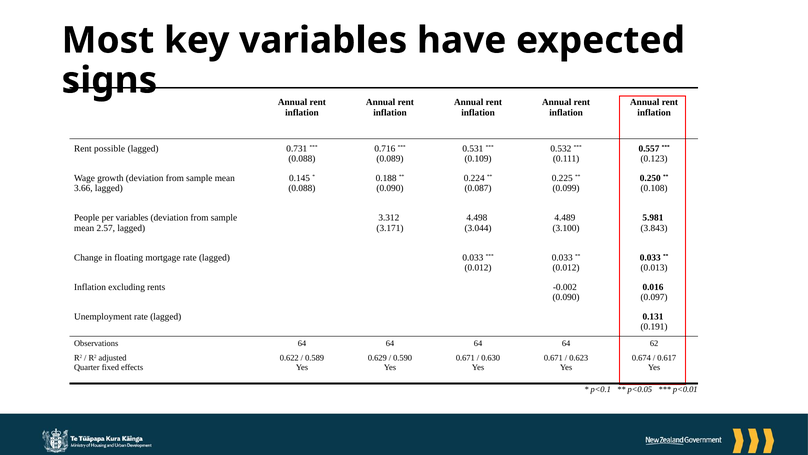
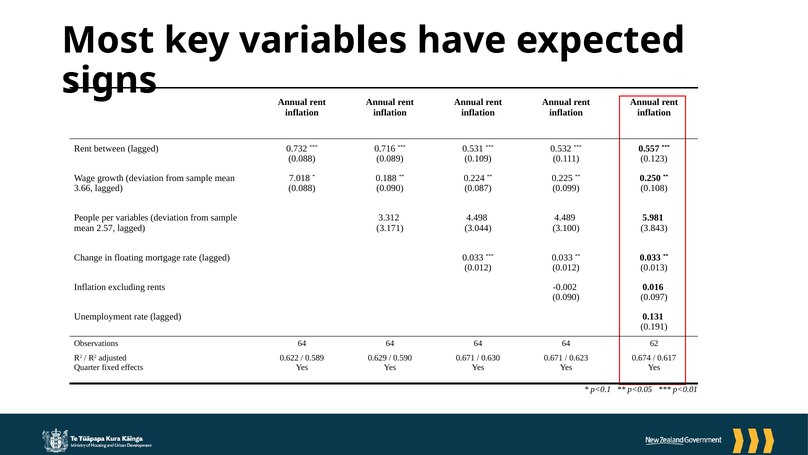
possible: possible -> between
0.731: 0.731 -> 0.732
0.145: 0.145 -> 7.018
